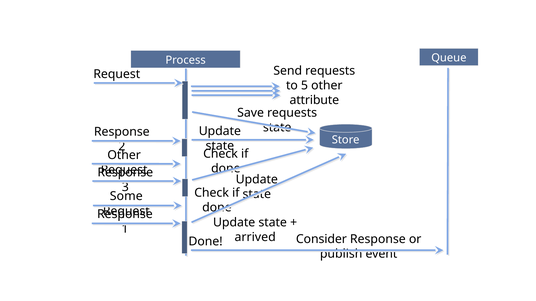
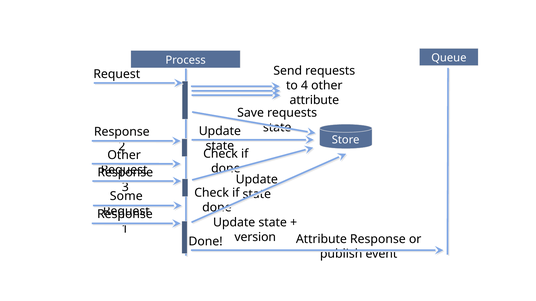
5: 5 -> 4
arrived: arrived -> version
Consider at (321, 240): Consider -> Attribute
